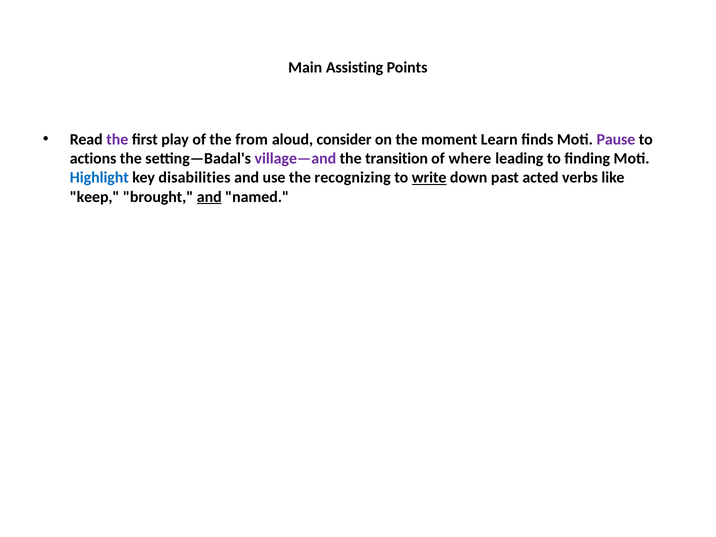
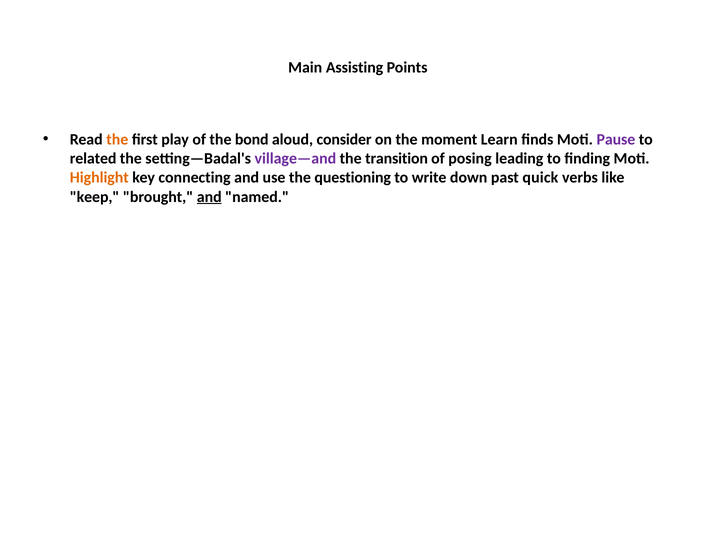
the at (117, 140) colour: purple -> orange
from: from -> bond
actions: actions -> related
where: where -> posing
Highlight colour: blue -> orange
disabilities: disabilities -> connecting
recognizing: recognizing -> questioning
write underline: present -> none
acted: acted -> quick
